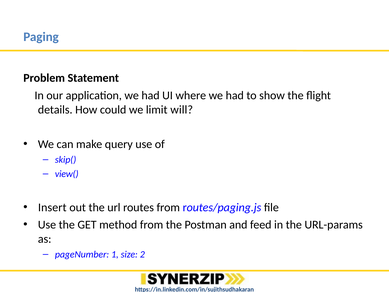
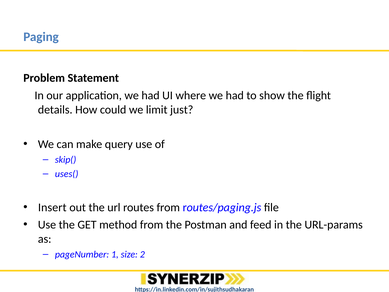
will: will -> just
view(: view( -> uses(
